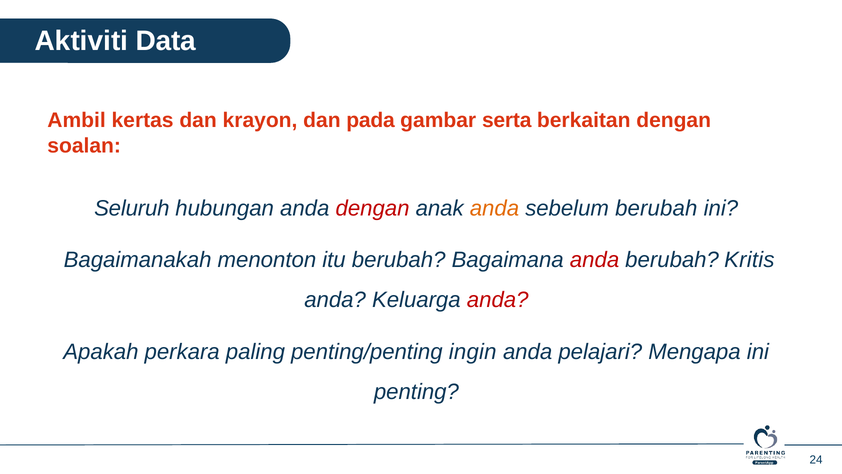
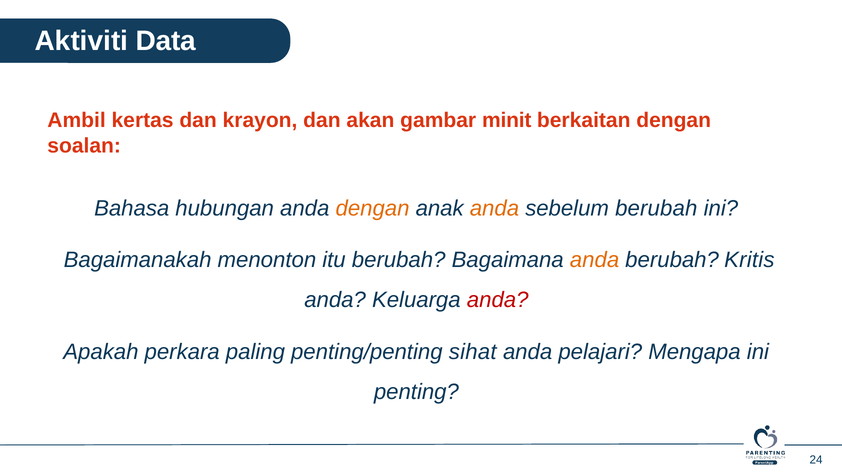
pada: pada -> akan
serta: serta -> minit
Seluruh: Seluruh -> Bahasa
dengan at (373, 208) colour: red -> orange
anda at (595, 260) colour: red -> orange
ingin: ingin -> sihat
